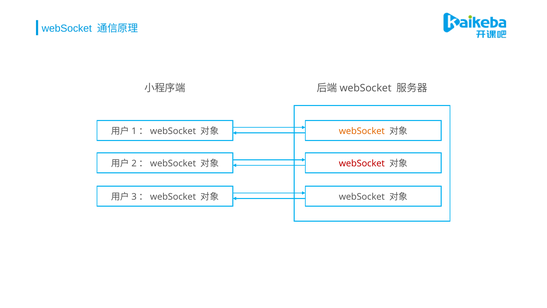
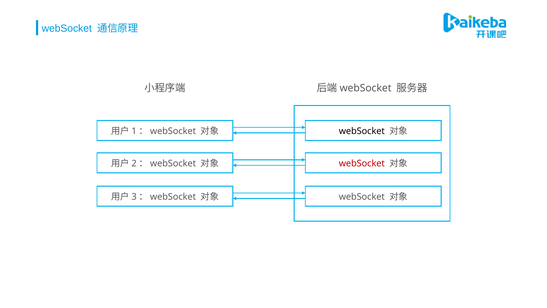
webSocket at (362, 131) colour: orange -> black
